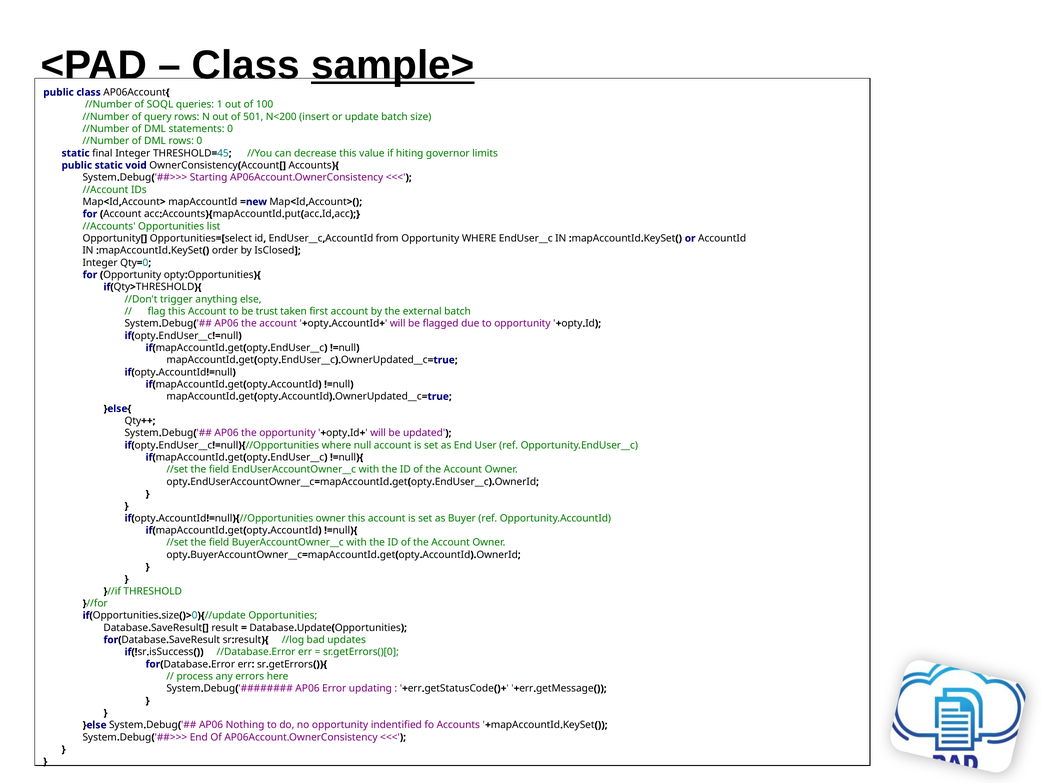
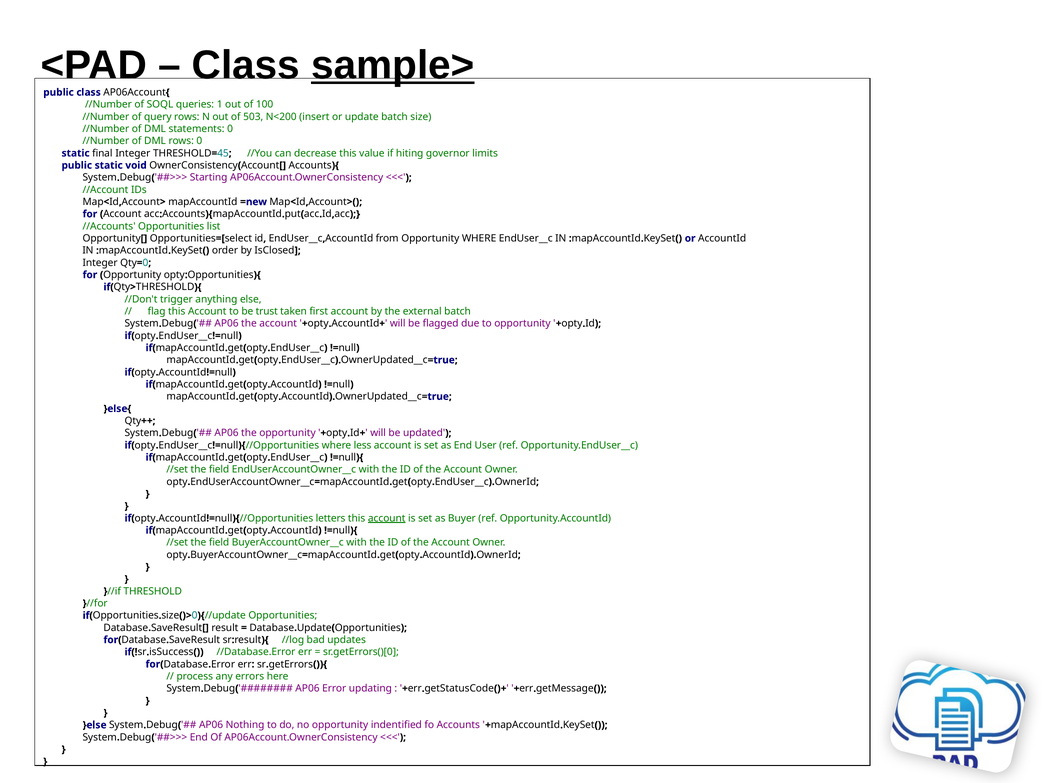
501: 501 -> 503
null: null -> less
if(opty.AccountId!=null){//Opportunities owner: owner -> letters
account at (387, 518) underline: none -> present
